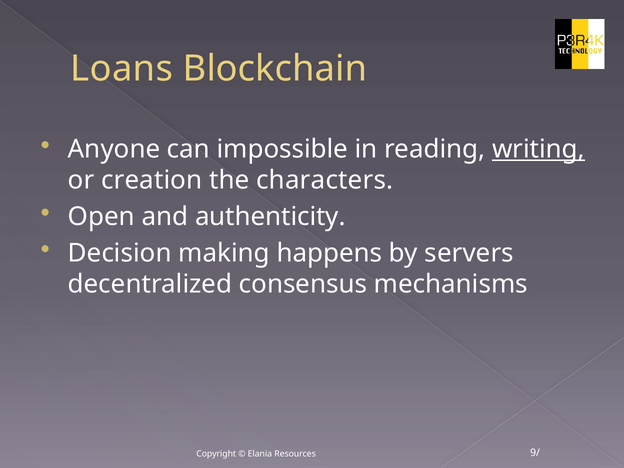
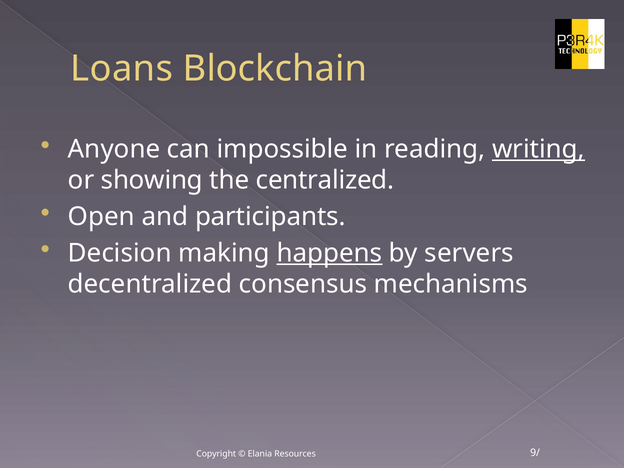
creation: creation -> showing
characters: characters -> centralized
authenticity: authenticity -> participants
happens underline: none -> present
